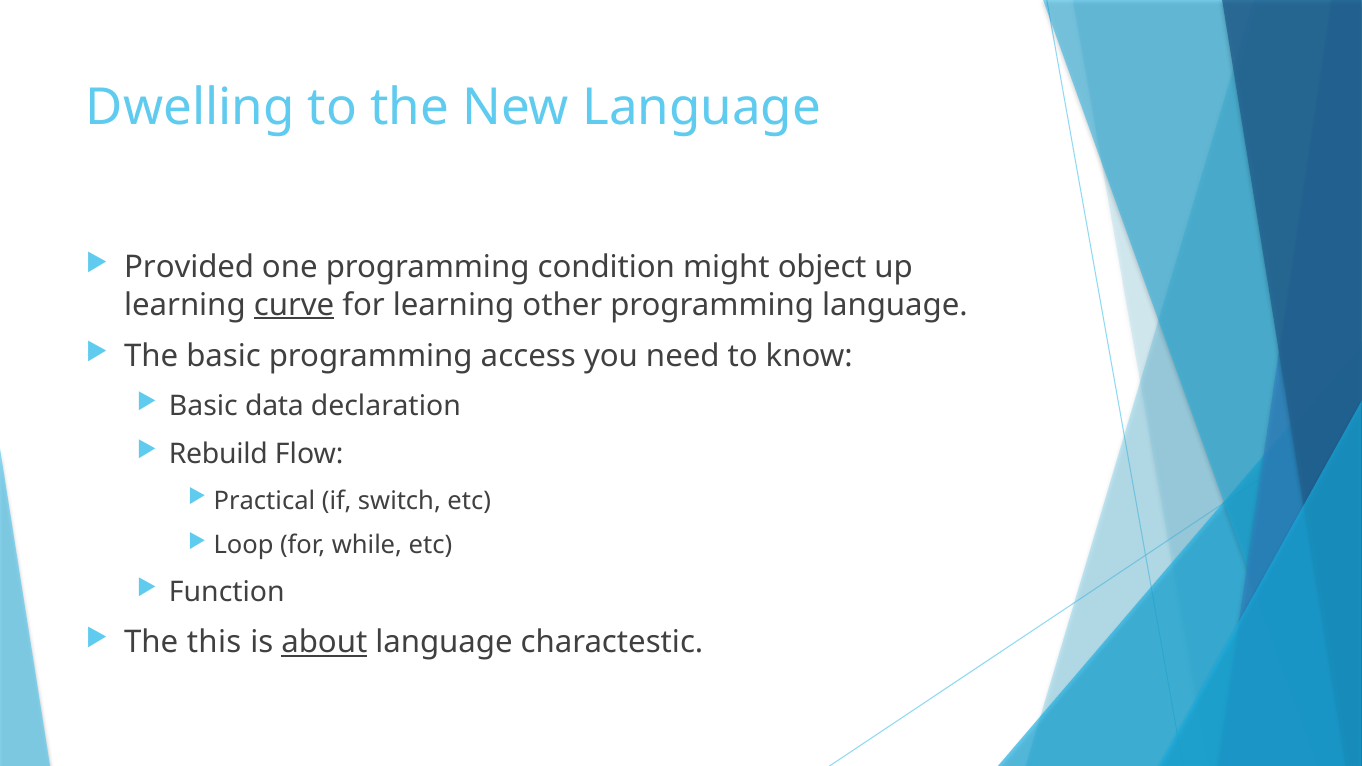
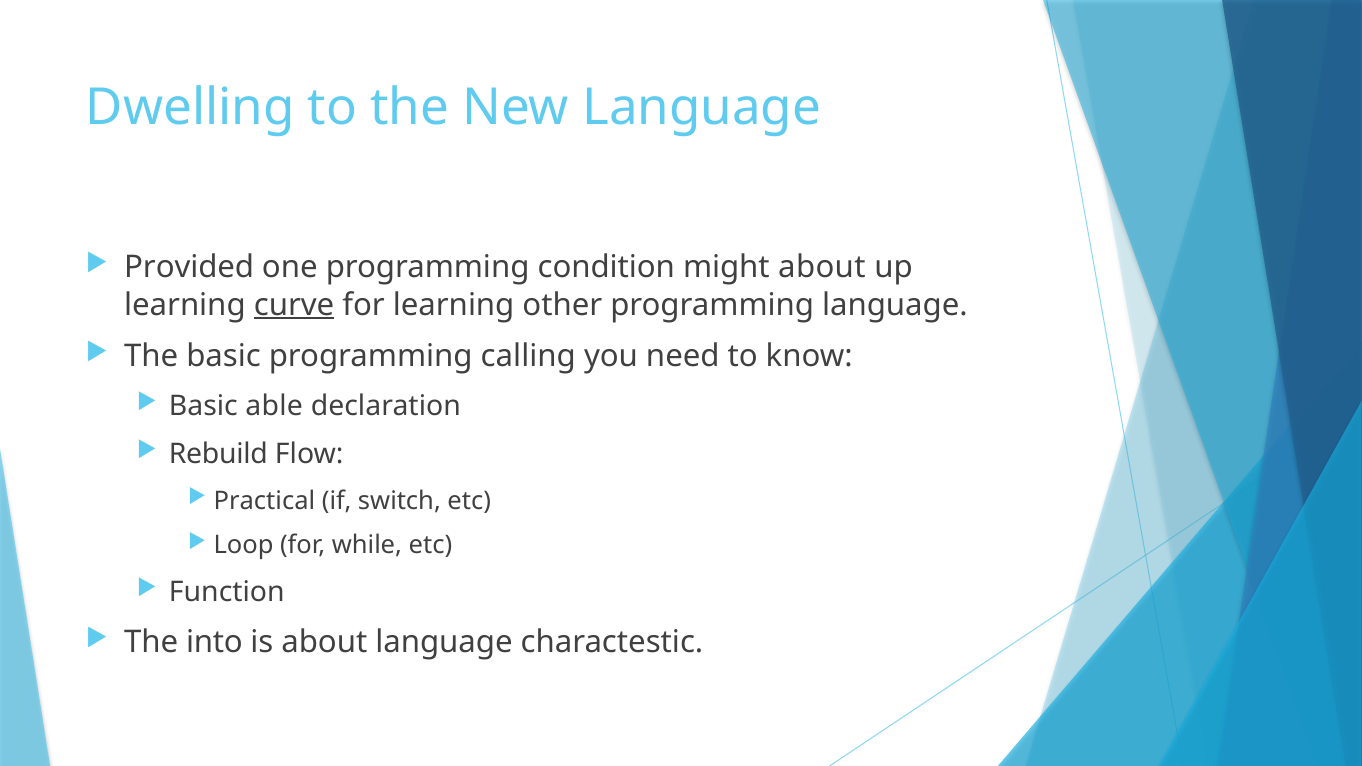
might object: object -> about
access: access -> calling
data: data -> able
this: this -> into
about at (324, 643) underline: present -> none
